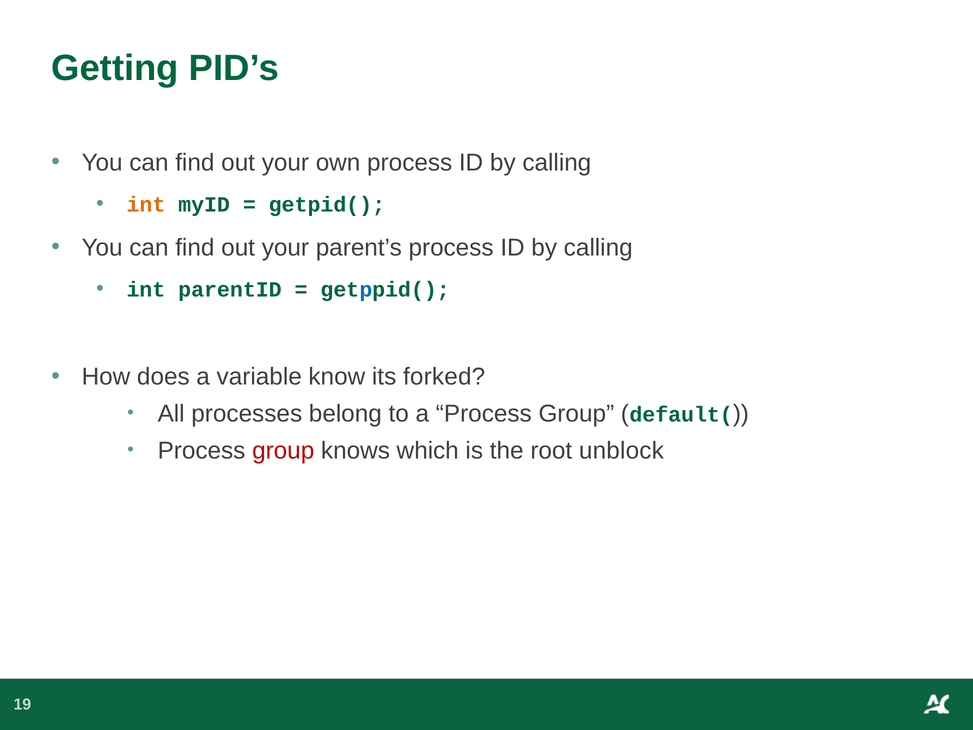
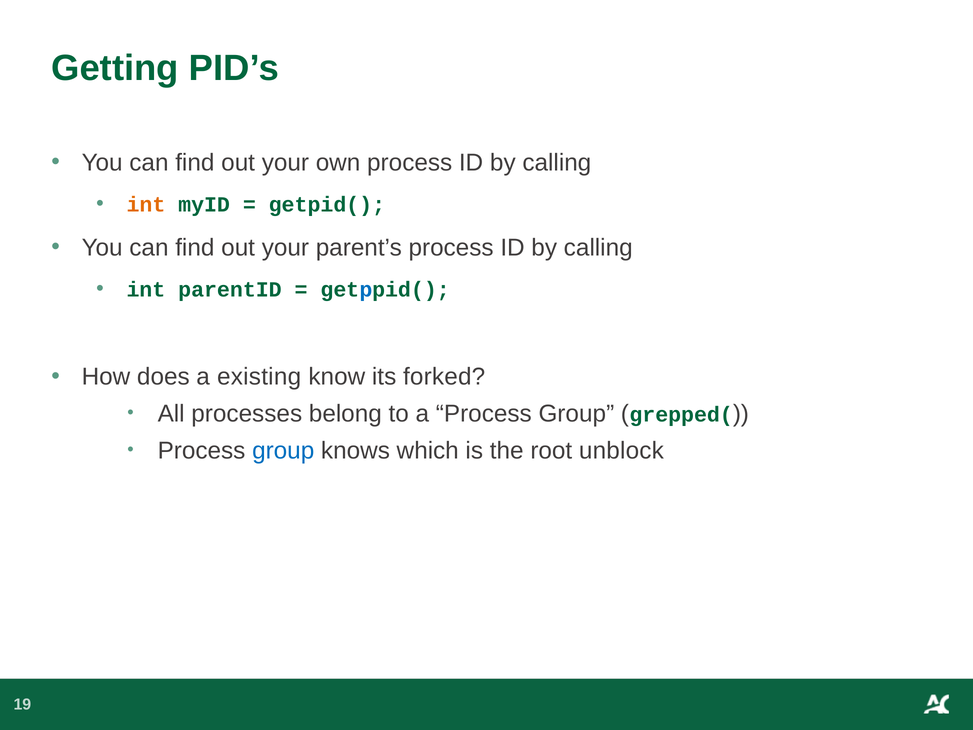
variable: variable -> existing
default(: default( -> grepped(
group at (283, 451) colour: red -> blue
